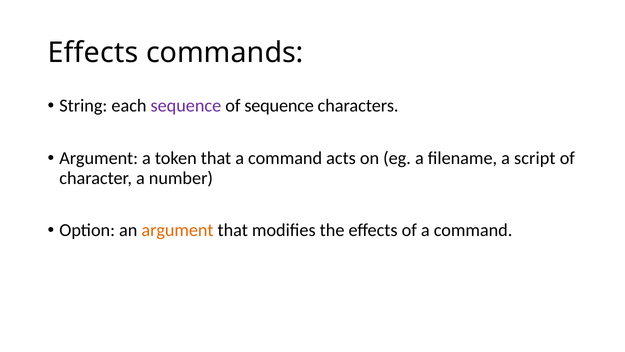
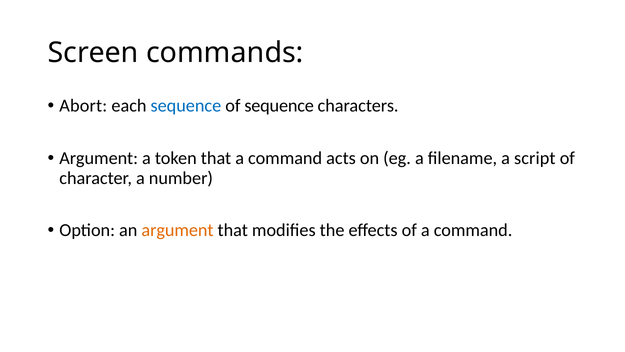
Effects at (93, 53): Effects -> Screen
String: String -> Abort
sequence at (186, 106) colour: purple -> blue
